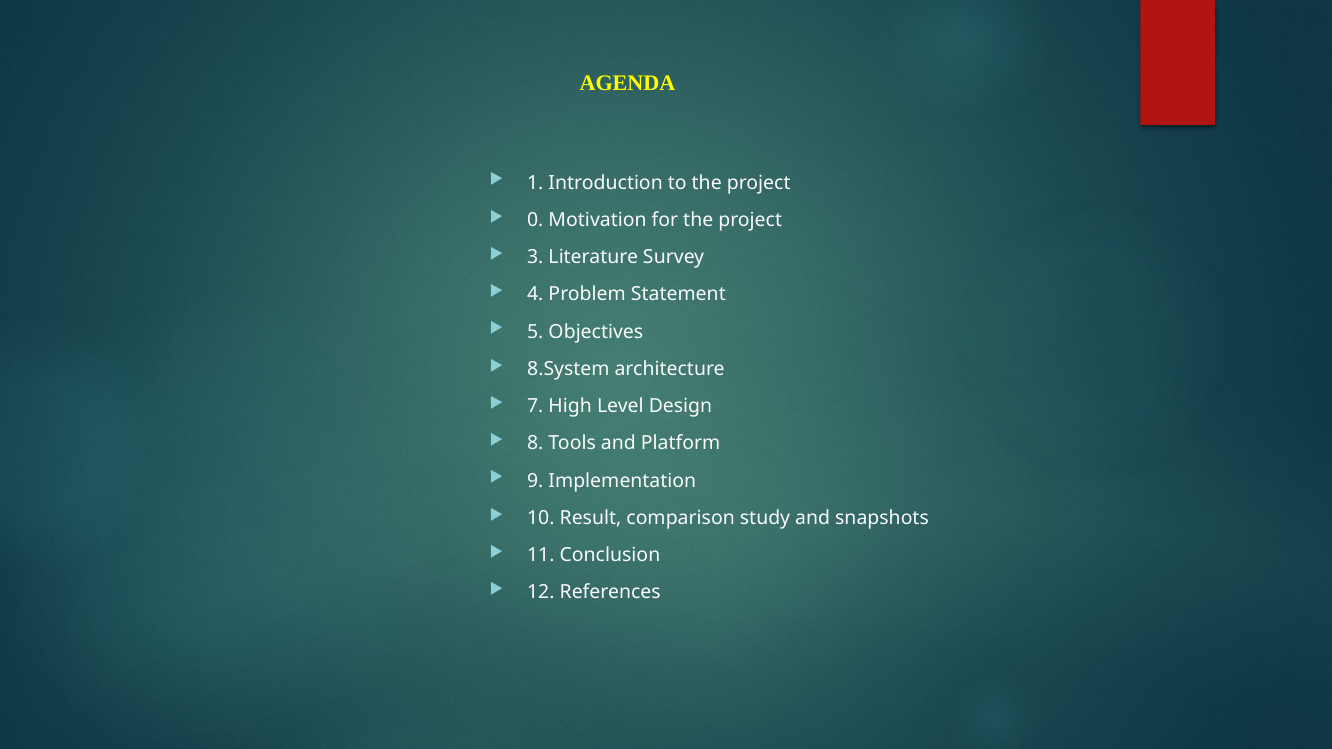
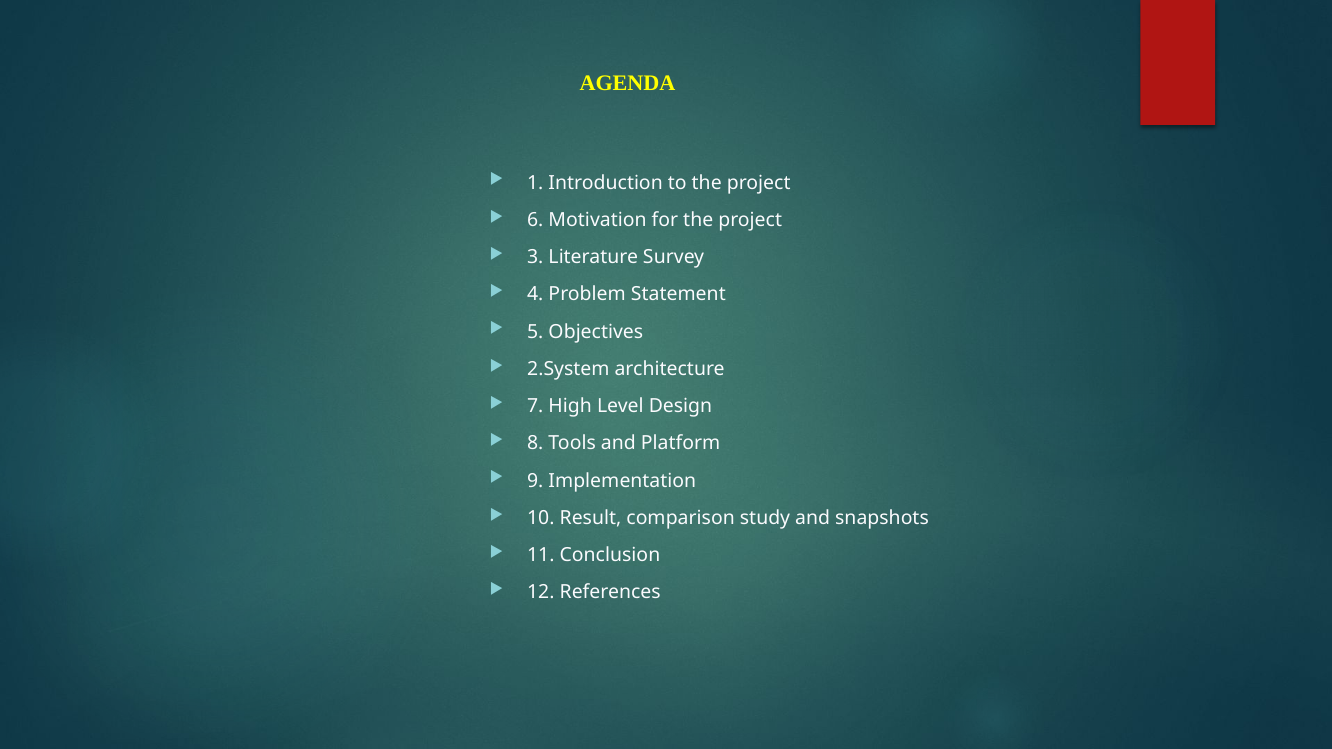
0: 0 -> 6
8.System: 8.System -> 2.System
